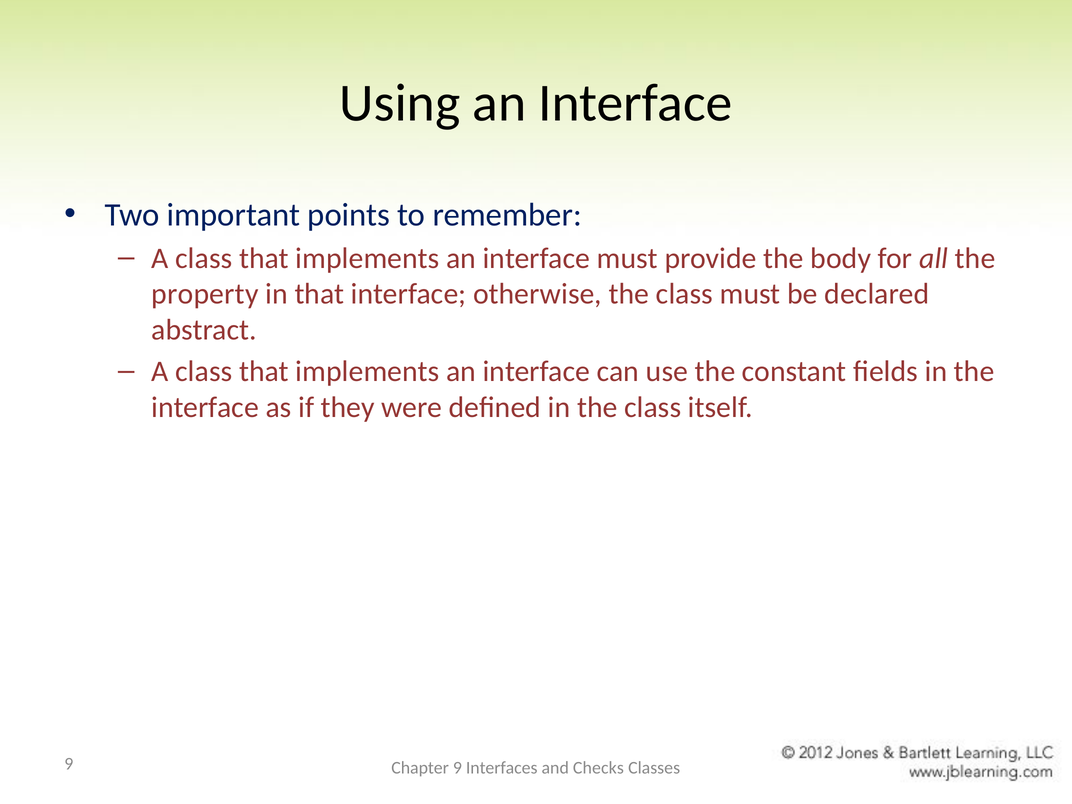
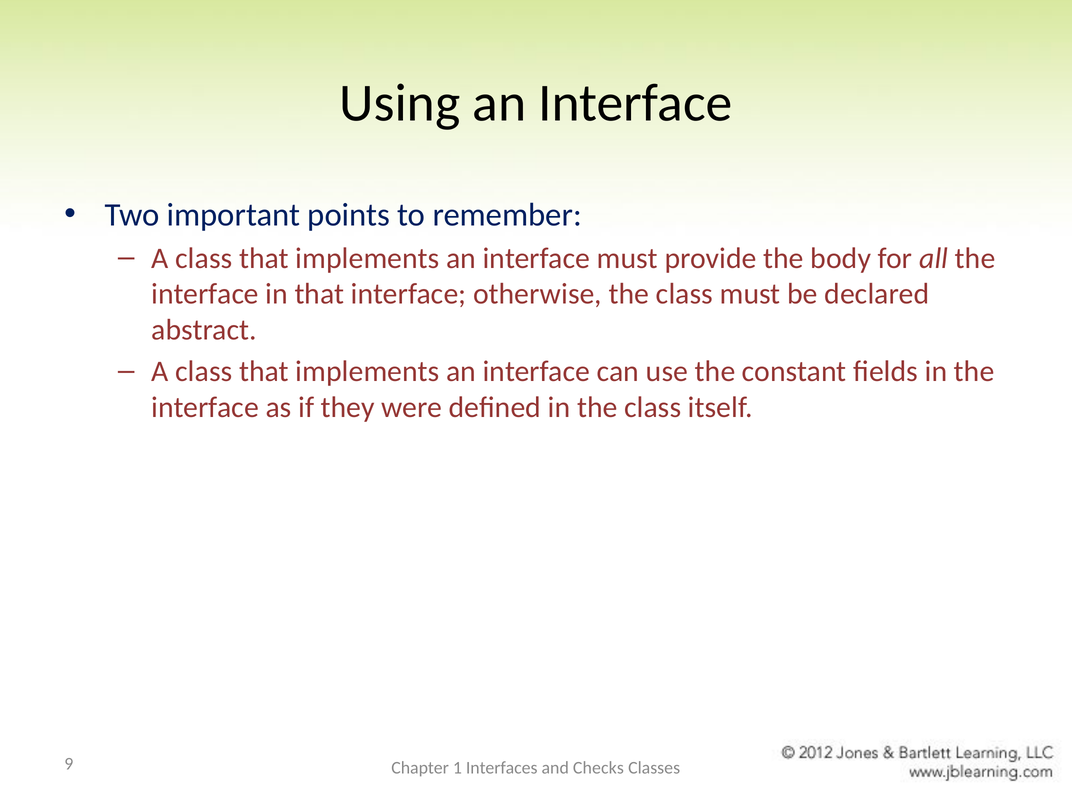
property at (205, 294): property -> interface
Chapter 9: 9 -> 1
